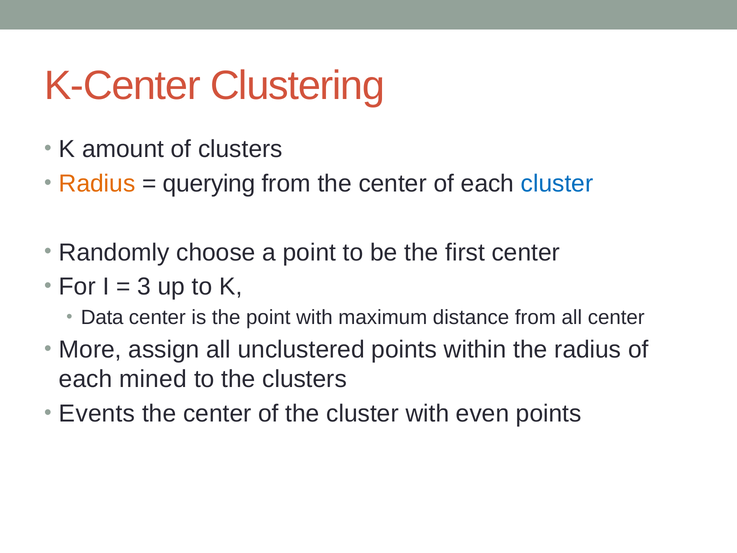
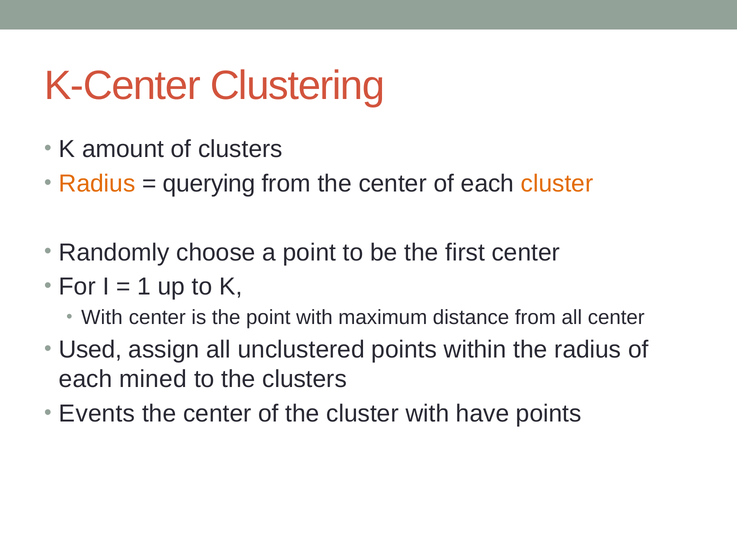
cluster at (557, 184) colour: blue -> orange
3: 3 -> 1
Data at (102, 317): Data -> With
More: More -> Used
even: even -> have
